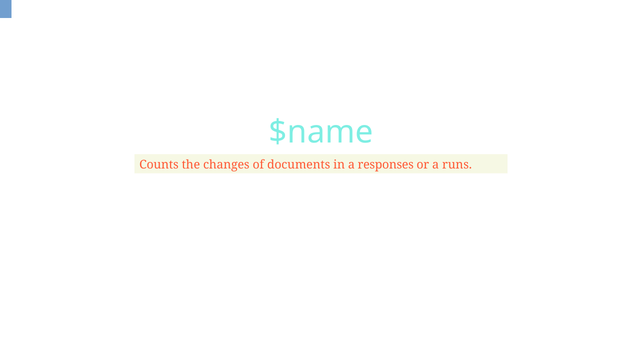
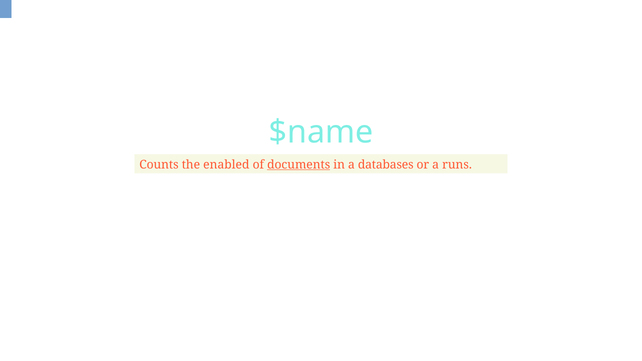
changes: changes -> enabled
documents underline: none -> present
responses: responses -> databases
